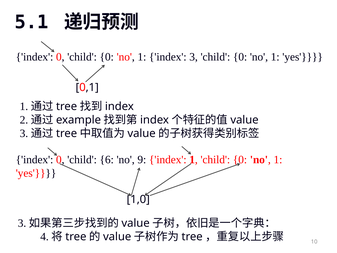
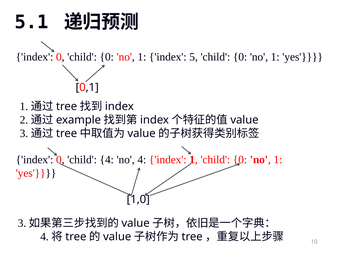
3: 3 -> 5
child 6: 6 -> 4
no 9: 9 -> 4
